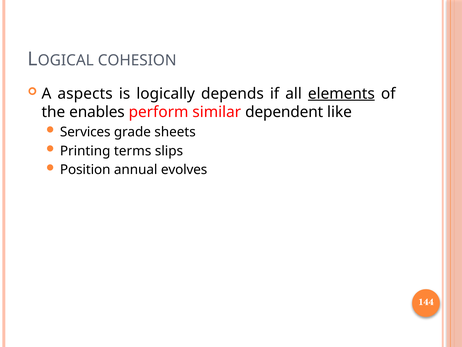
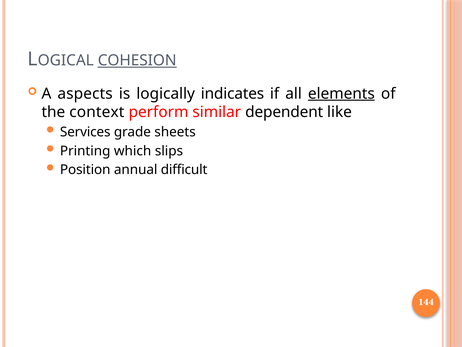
COHESION underline: none -> present
depends: depends -> indicates
enables: enables -> context
terms: terms -> which
evolves: evolves -> difficult
